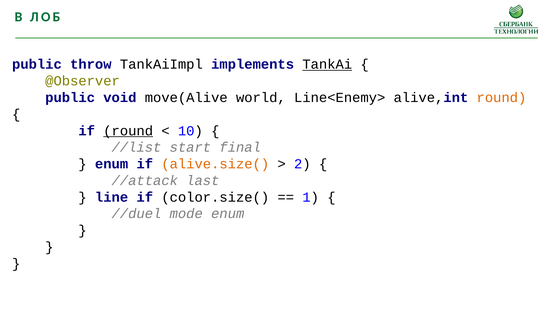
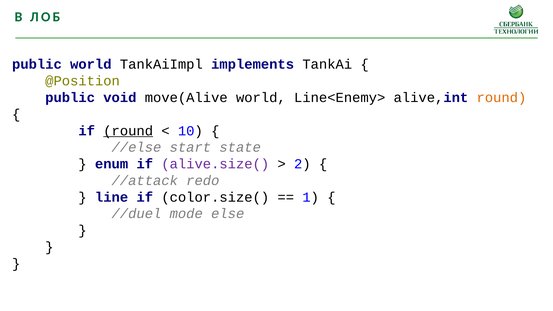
public throw: throw -> world
TankAi underline: present -> none
@Observer: @Observer -> @Position
//list: //list -> //else
final: final -> state
alive.size( colour: orange -> purple
last: last -> redo
mode enum: enum -> else
